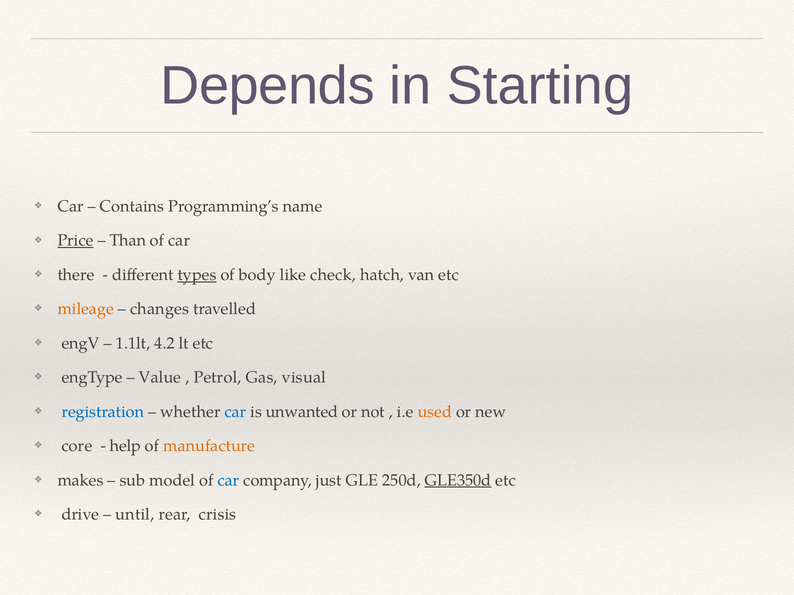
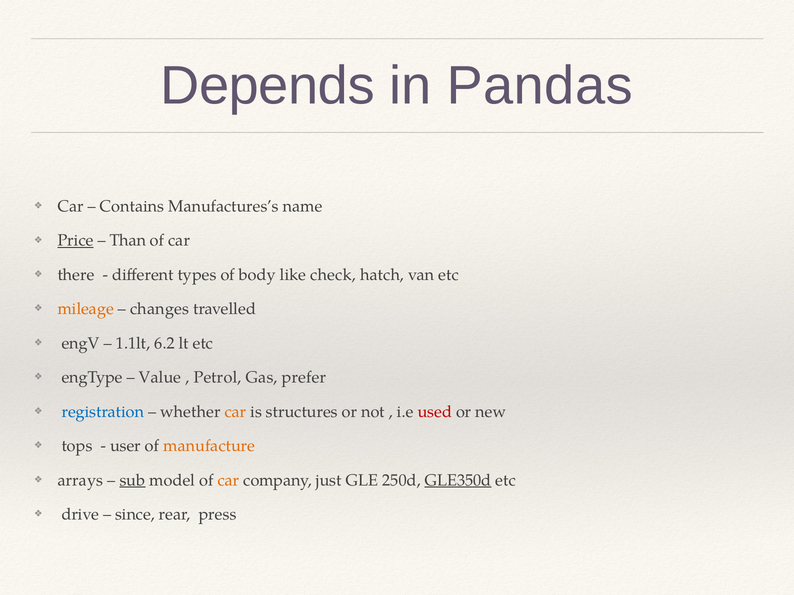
Starting: Starting -> Pandas
Programming’s: Programming’s -> Manufactures’s
types underline: present -> none
4.2: 4.2 -> 6.2
visual: visual -> prefer
car at (235, 412) colour: blue -> orange
unwanted: unwanted -> structures
used colour: orange -> red
core: core -> tops
help: help -> user
makes: makes -> arrays
sub underline: none -> present
car at (228, 481) colour: blue -> orange
until: until -> since
crisis: crisis -> press
